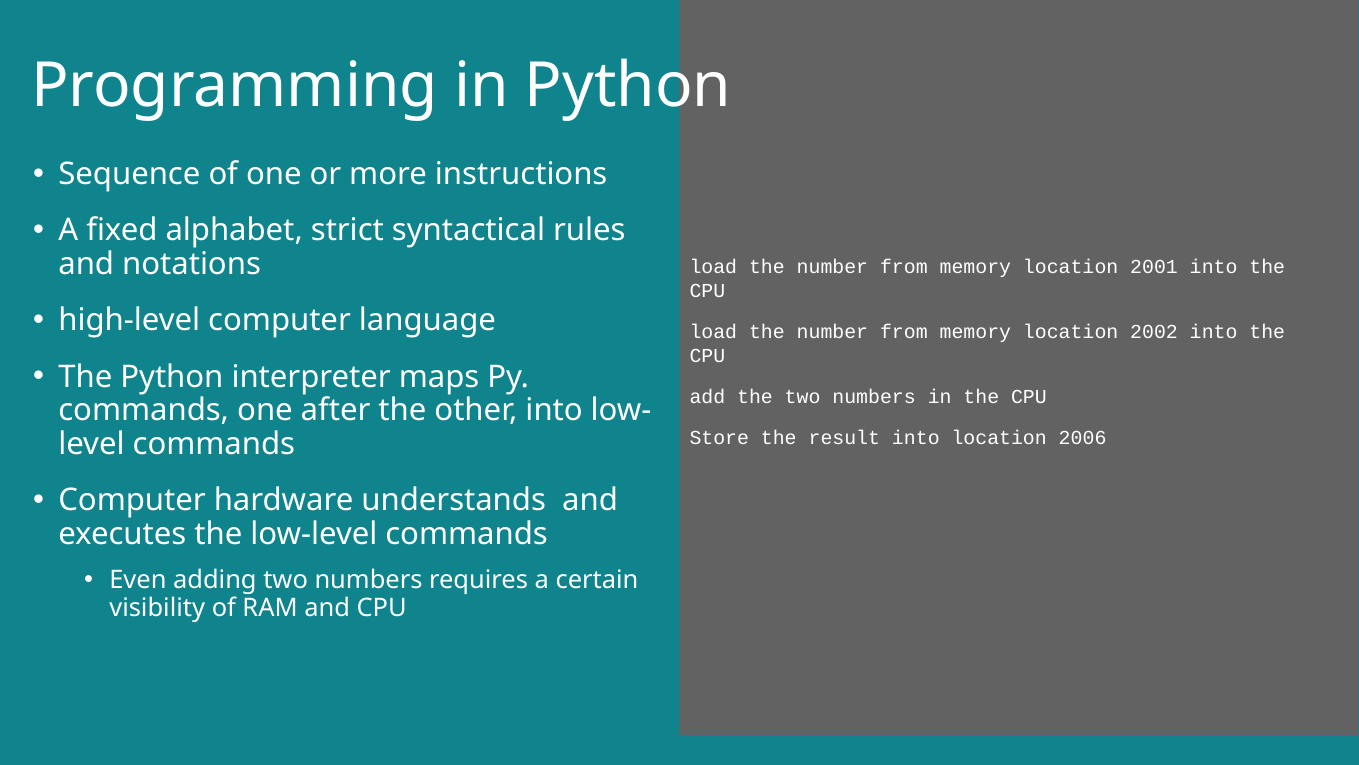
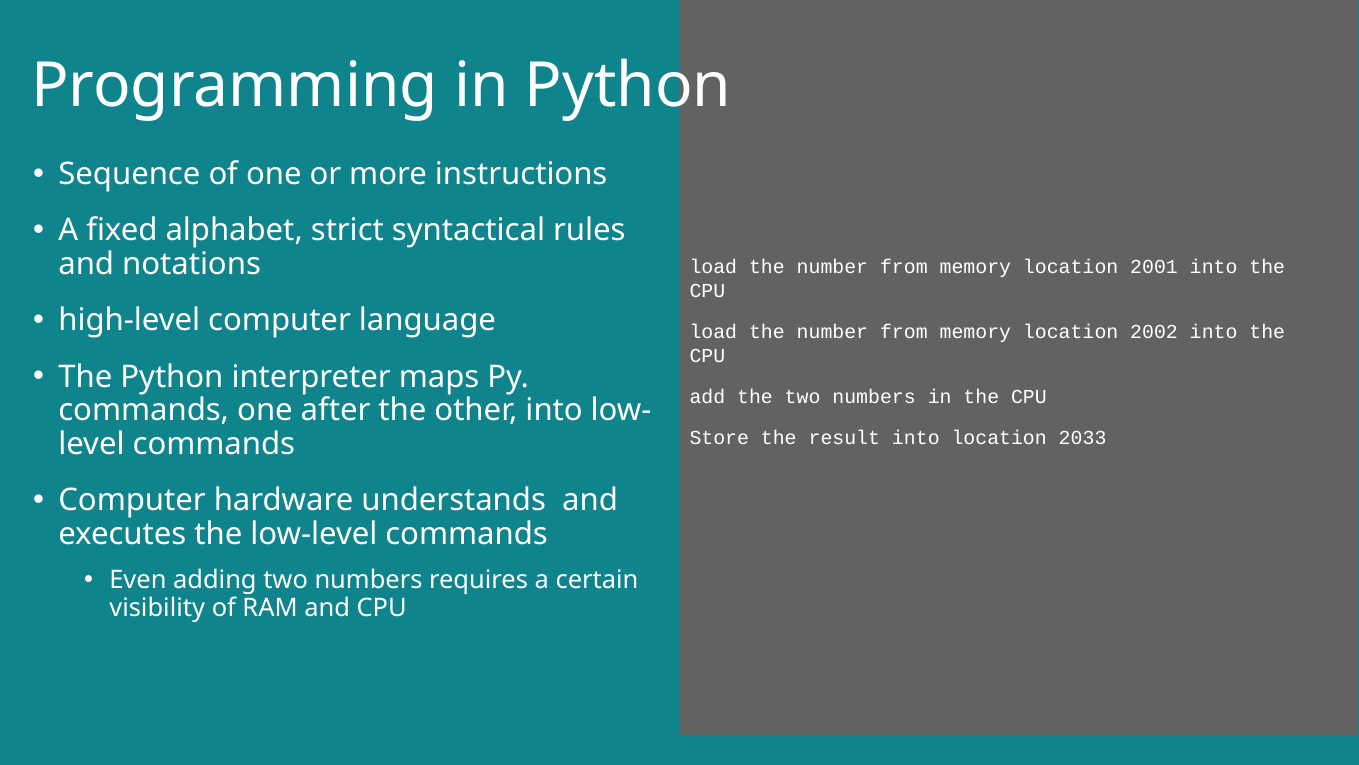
2006: 2006 -> 2033
